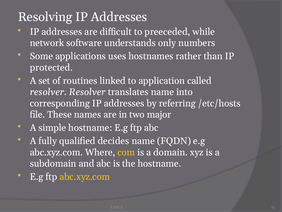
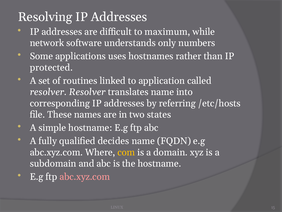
preeceded: preeceded -> maximum
major: major -> states
abc.xyz.com at (85, 176) colour: yellow -> pink
